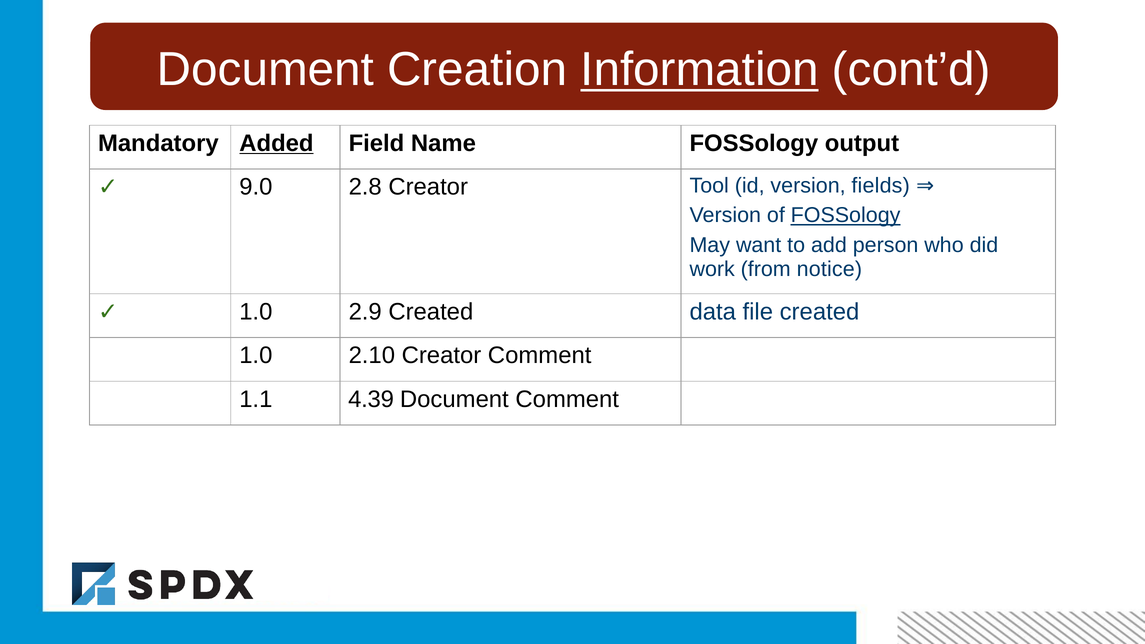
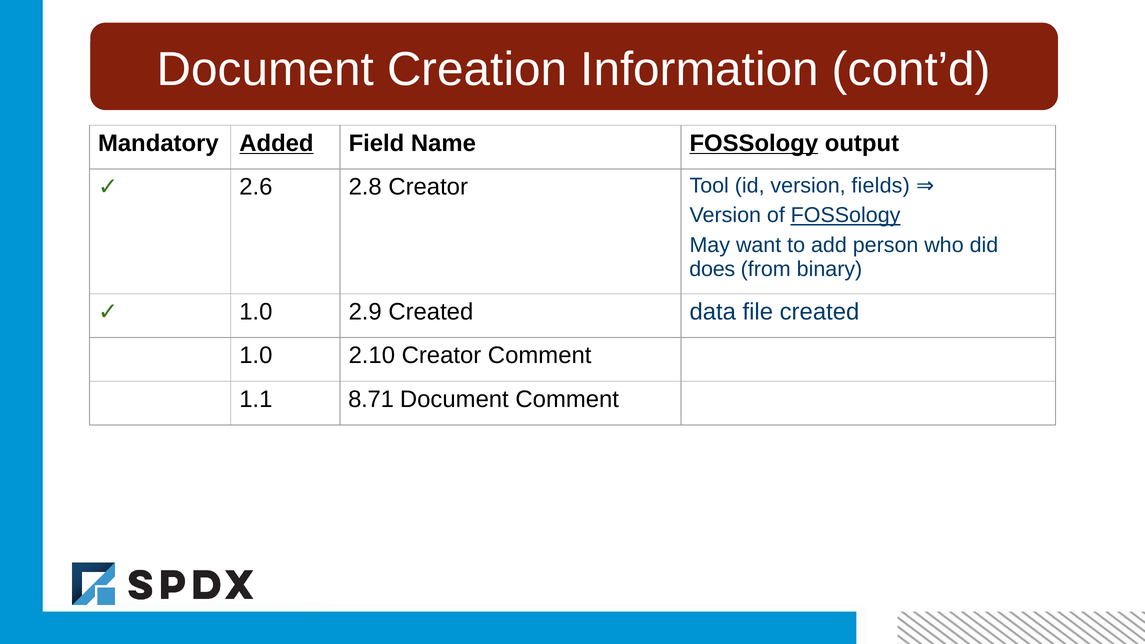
Information underline: present -> none
FOSSology at (754, 143) underline: none -> present
9.0: 9.0 -> 2.6
work: work -> does
notice: notice -> binary
4.39: 4.39 -> 8.71
